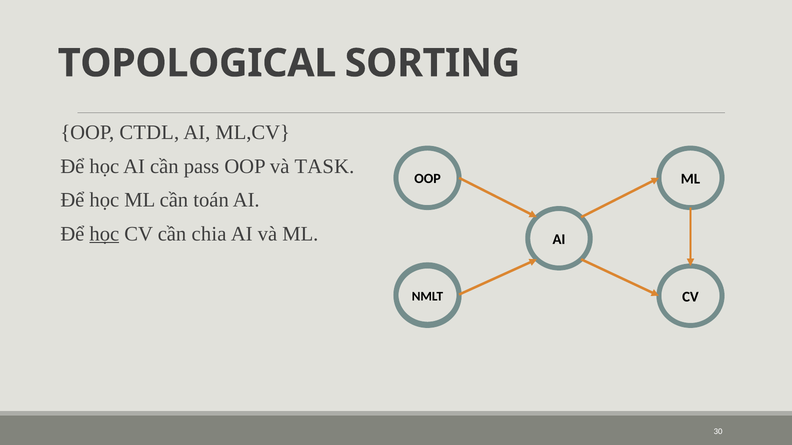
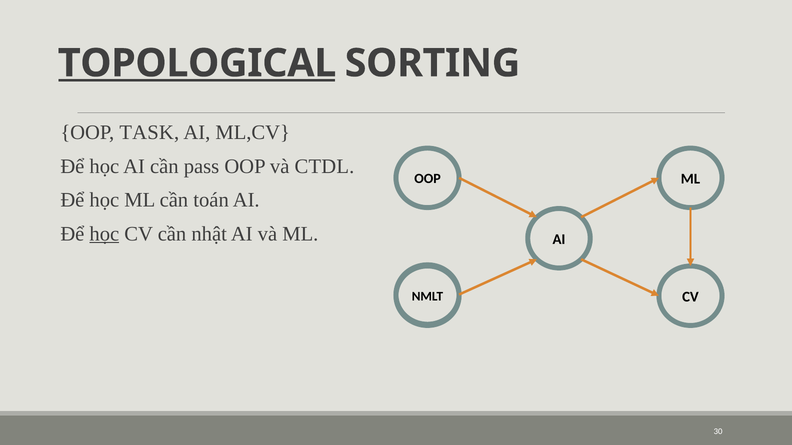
TOPOLOGICAL underline: none -> present
CTDL: CTDL -> TASK
TASK: TASK -> CTDL
chia: chia -> nhật
